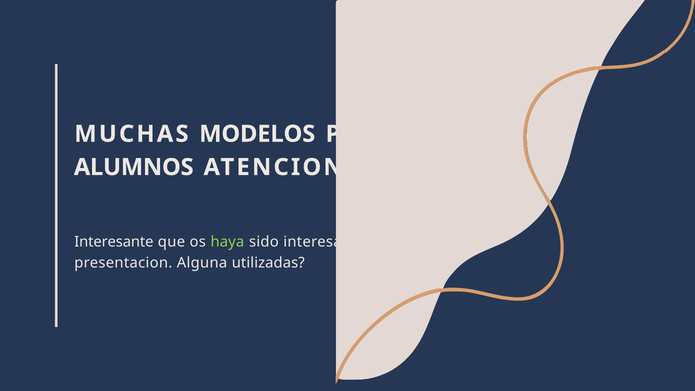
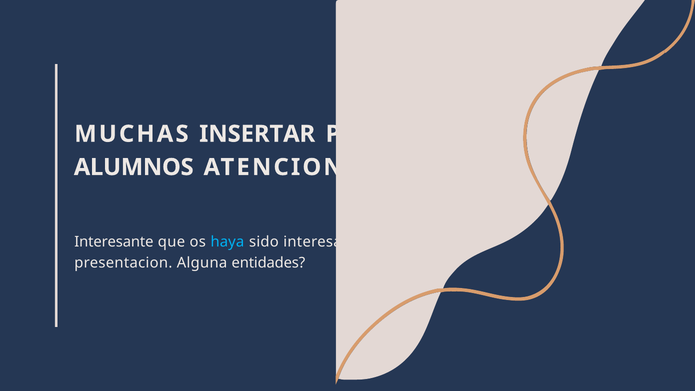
MODELOS: MODELOS -> INSERTAR
haya colour: light green -> light blue
utilizadas: utilizadas -> entidades
